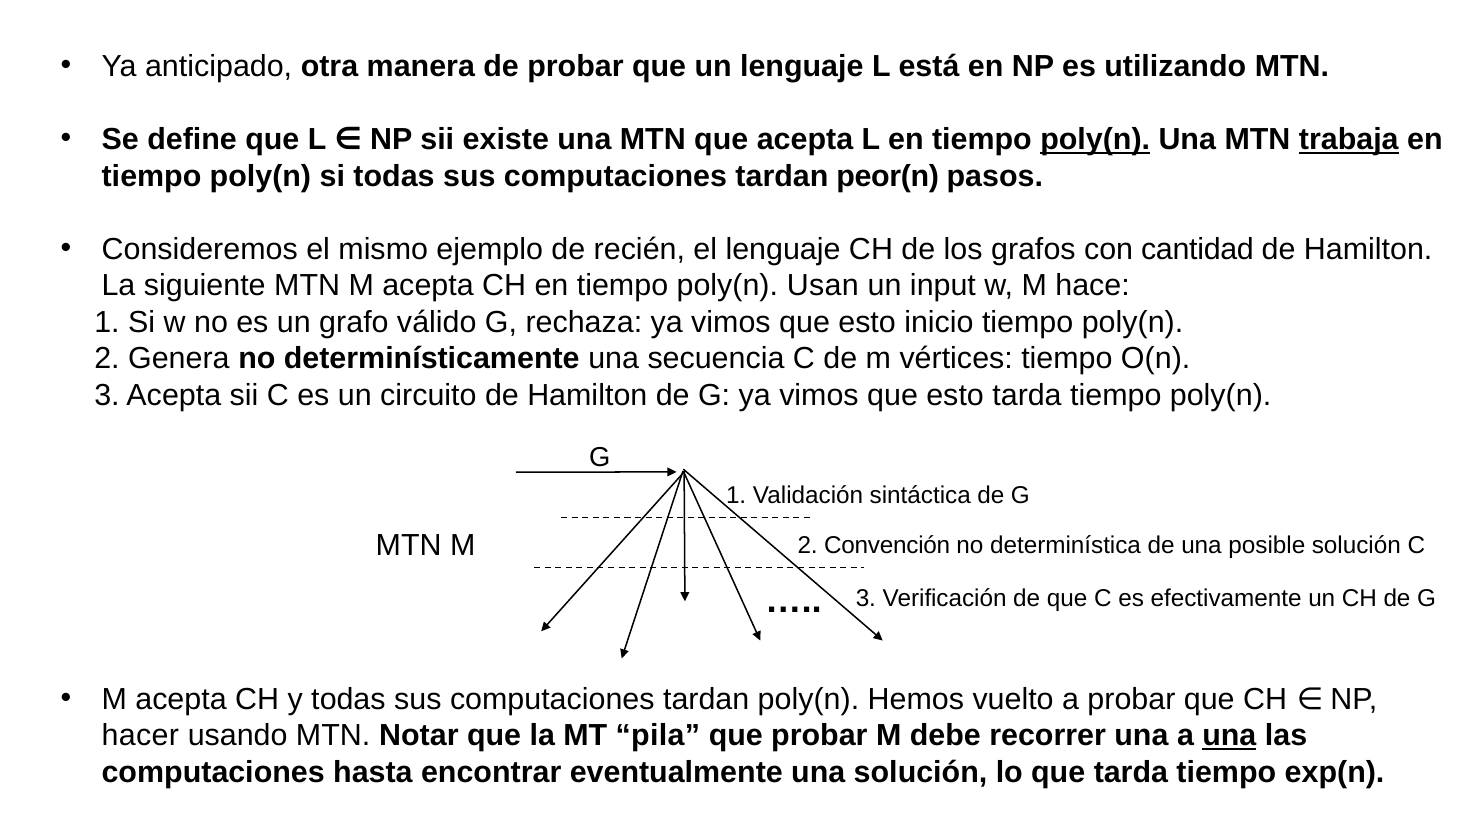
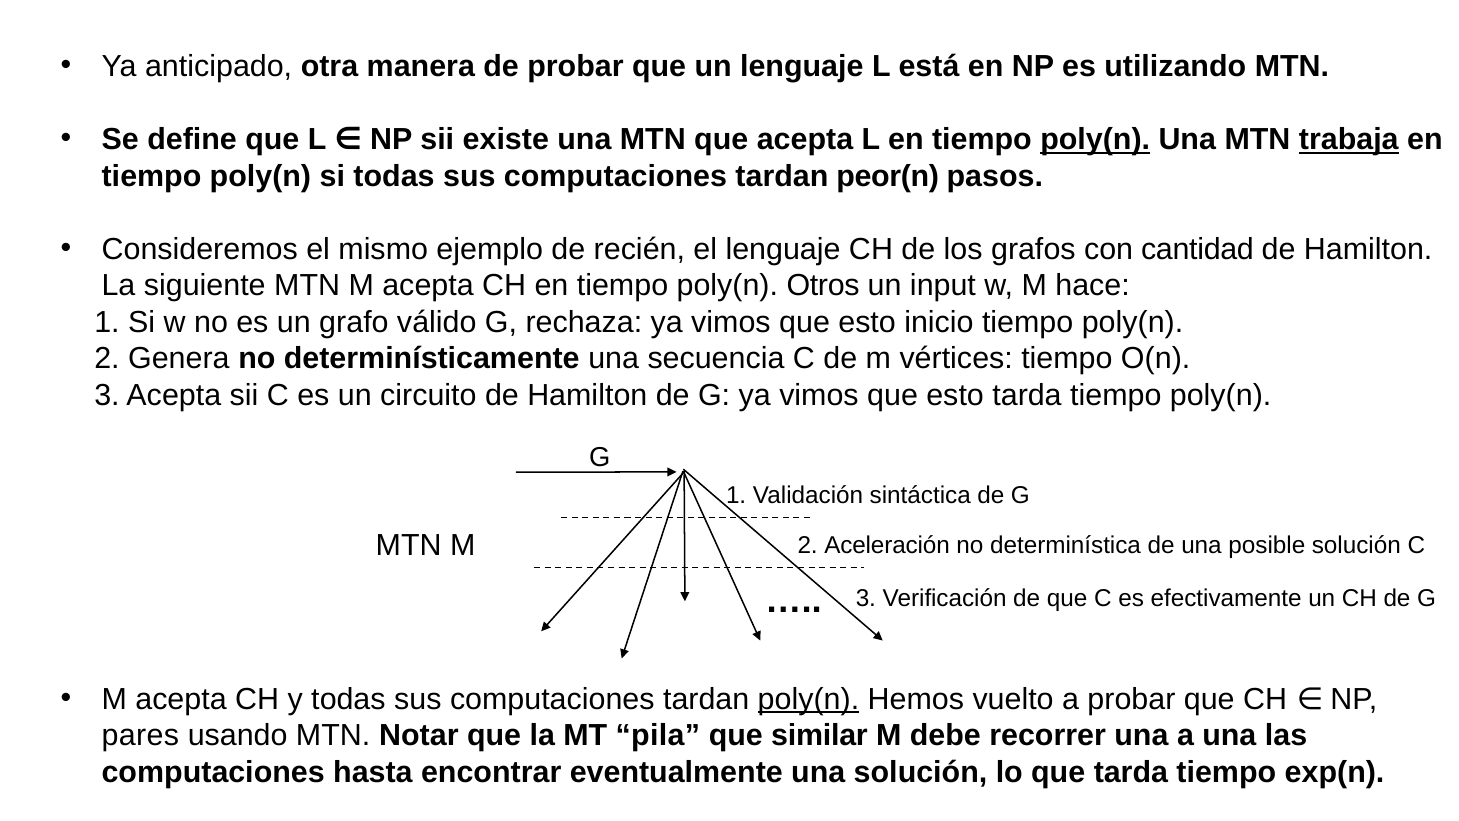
Usan: Usan -> Otros
Convención: Convención -> Aceleración
poly(n at (808, 699) underline: none -> present
hacer: hacer -> pares
que probar: probar -> similar
una at (1229, 735) underline: present -> none
